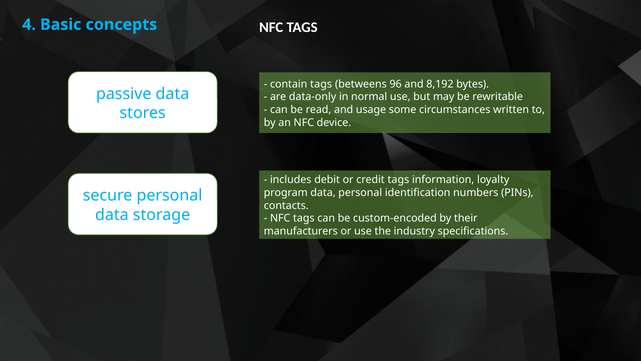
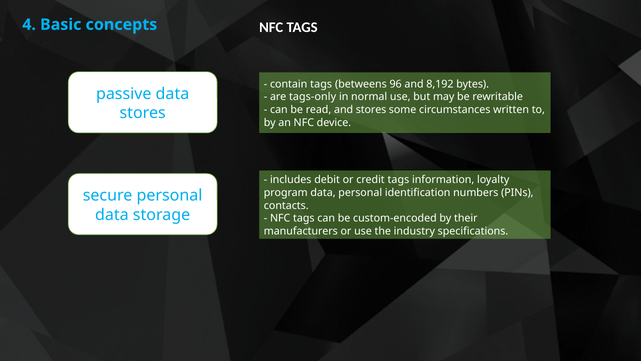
data-only: data-only -> tags-only
and usage: usage -> stores
